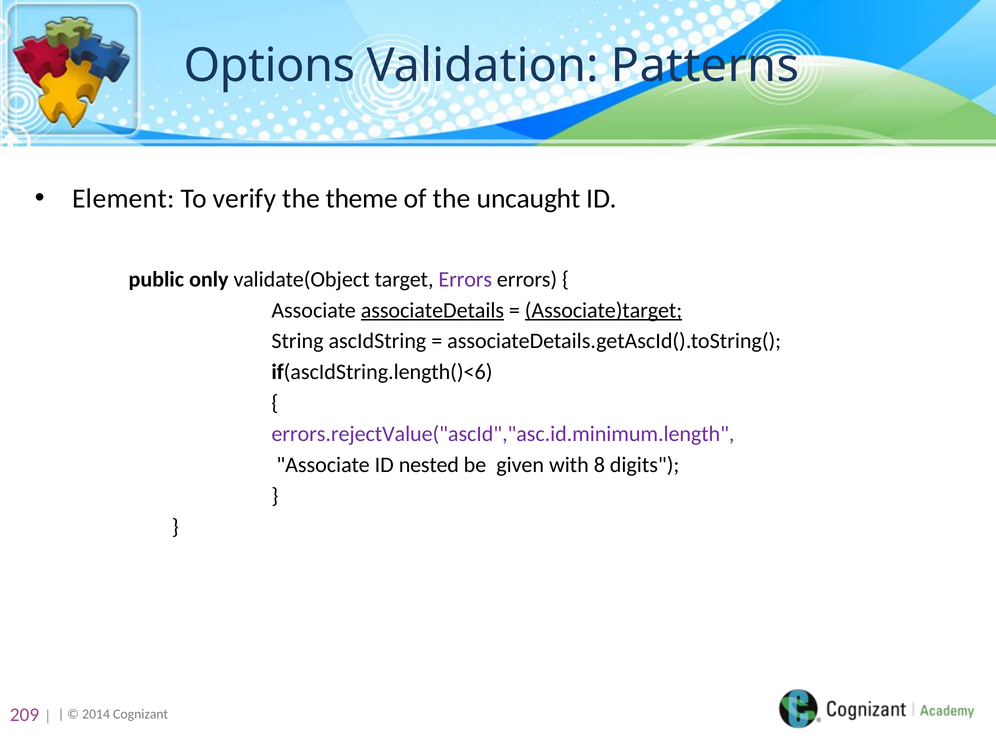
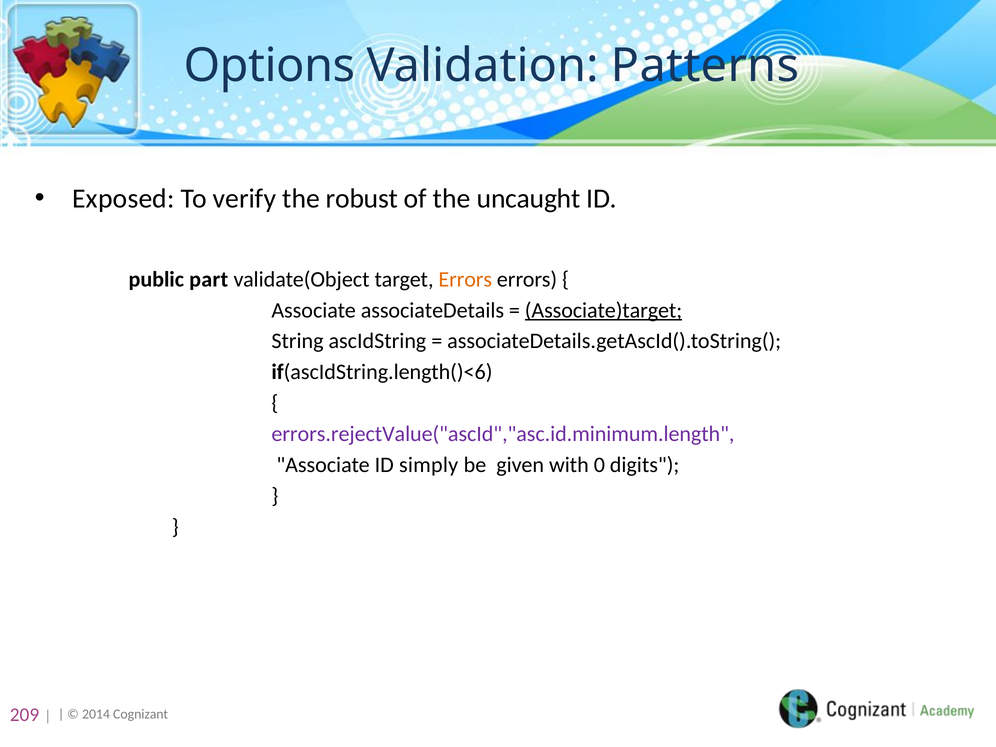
Element: Element -> Exposed
theme: theme -> robust
only: only -> part
Errors at (465, 279) colour: purple -> orange
associateDetails underline: present -> none
nested: nested -> simply
8: 8 -> 0
